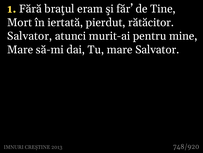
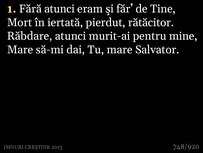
Fără braţul: braţul -> atunci
Salvator at (30, 36): Salvator -> Răbdare
